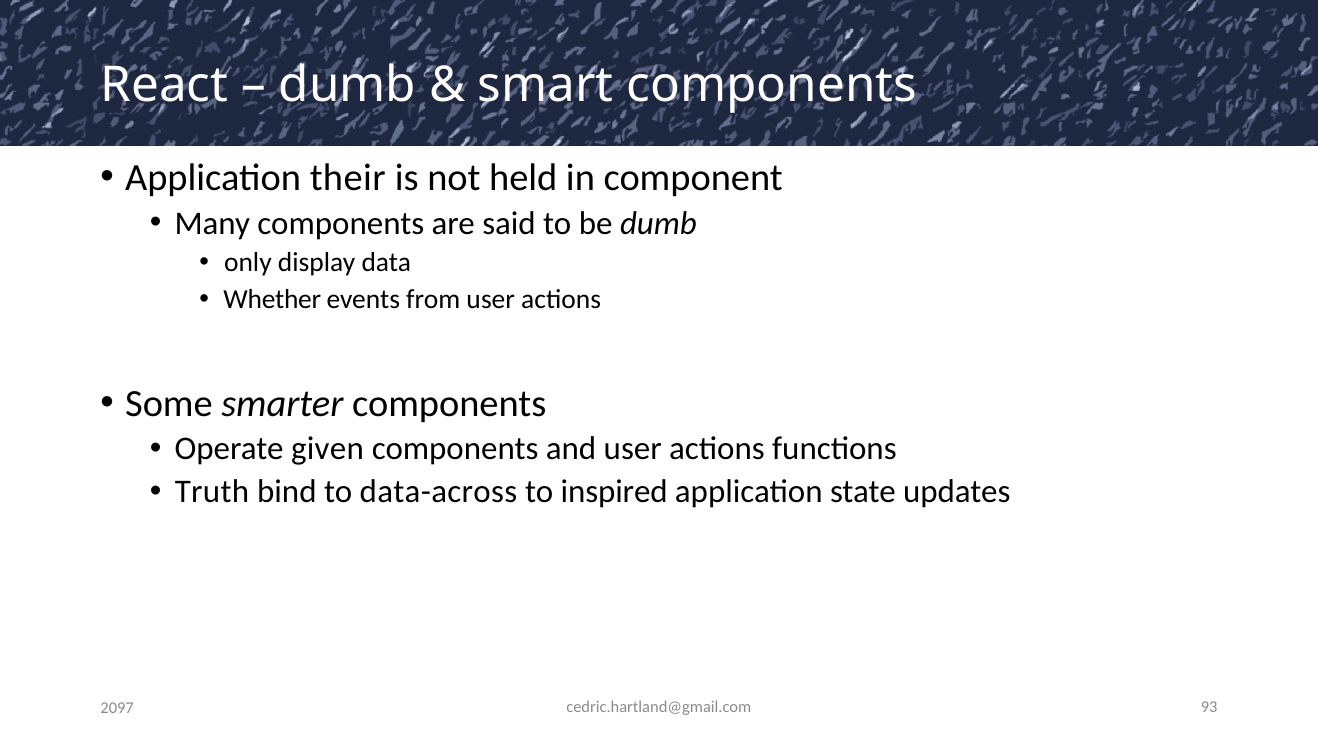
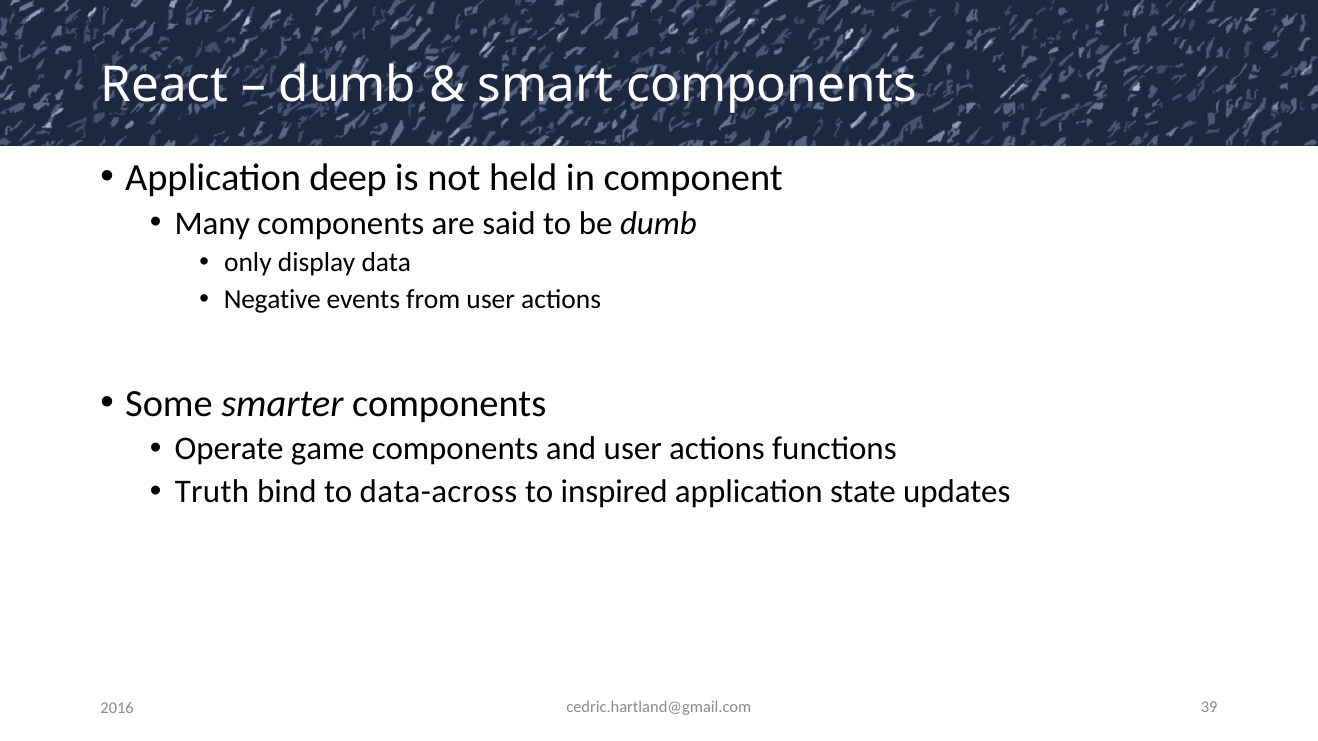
their: their -> deep
Whether: Whether -> Negative
given: given -> game
93: 93 -> 39
2097: 2097 -> 2016
